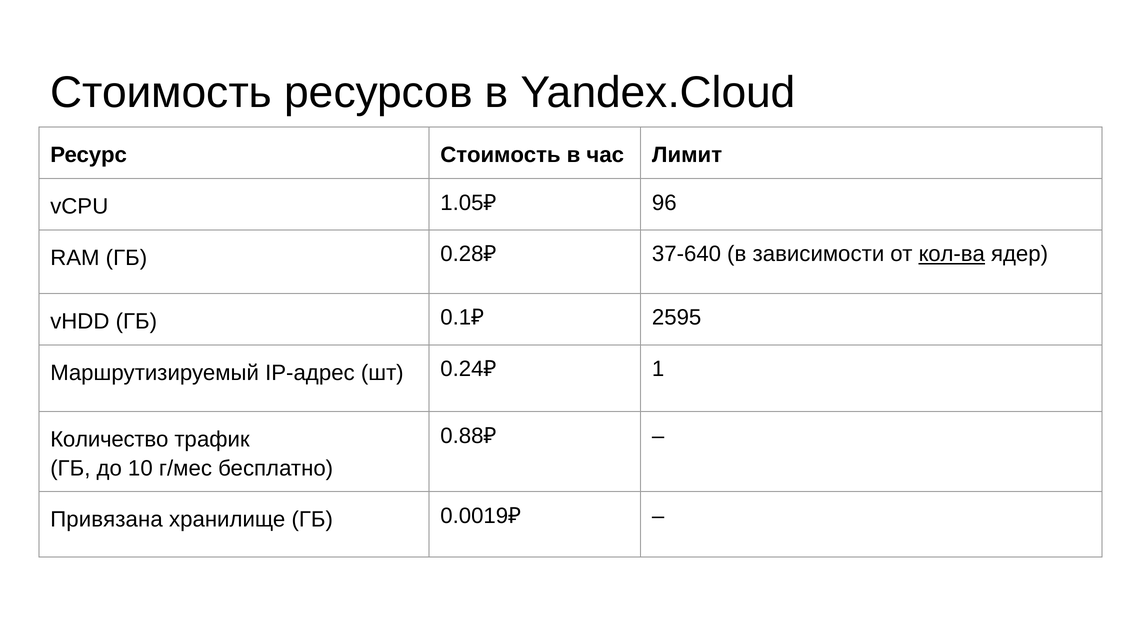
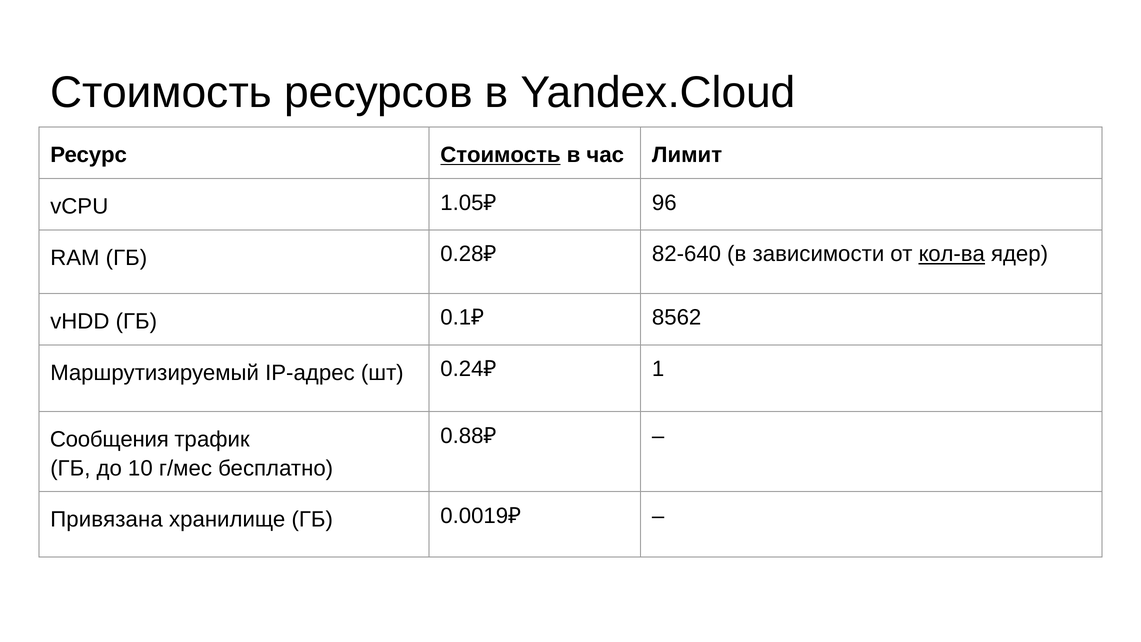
Стоимость at (500, 155) underline: none -> present
37-640: 37-640 -> 82-640
2595: 2595 -> 8562
Количество: Количество -> Сообщения
